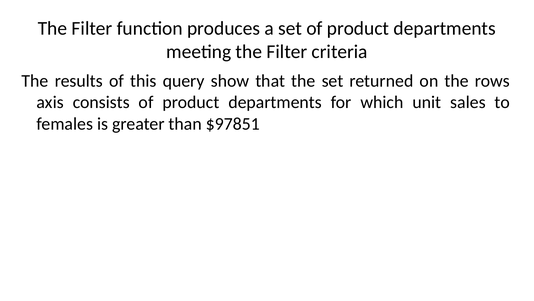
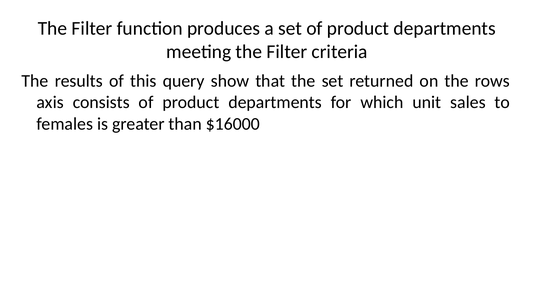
$97851: $97851 -> $16000
